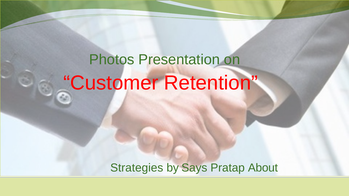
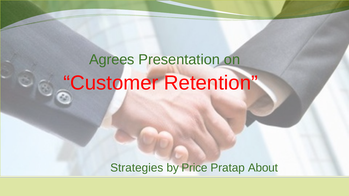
Photos: Photos -> Agrees
Says: Says -> Price
